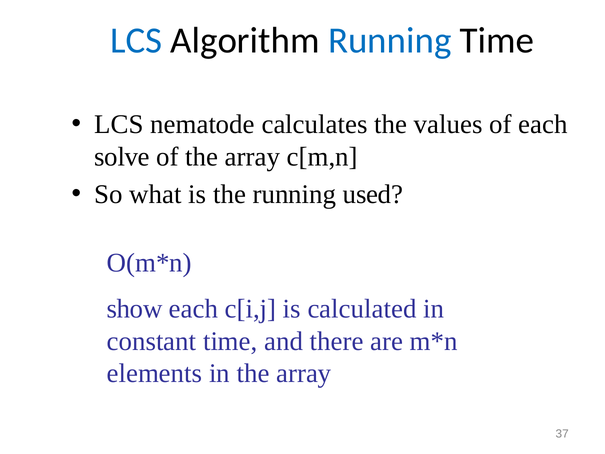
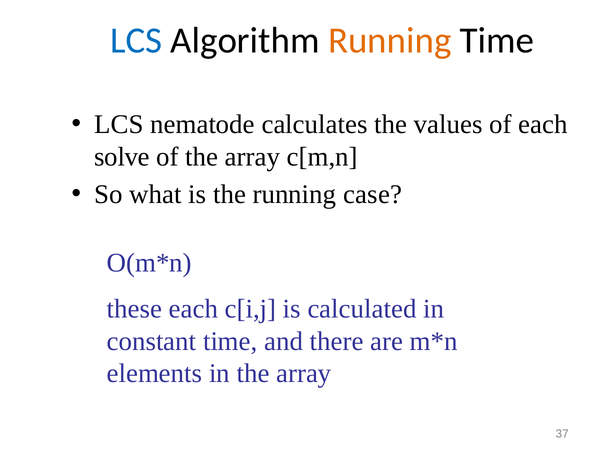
Running at (390, 40) colour: blue -> orange
used: used -> case
show: show -> these
